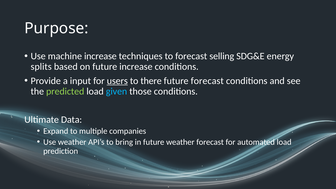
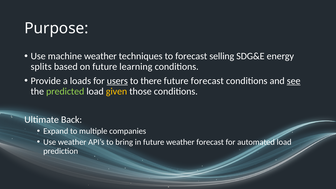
machine increase: increase -> weather
future increase: increase -> learning
input: input -> loads
see underline: none -> present
given colour: light blue -> yellow
Data: Data -> Back
